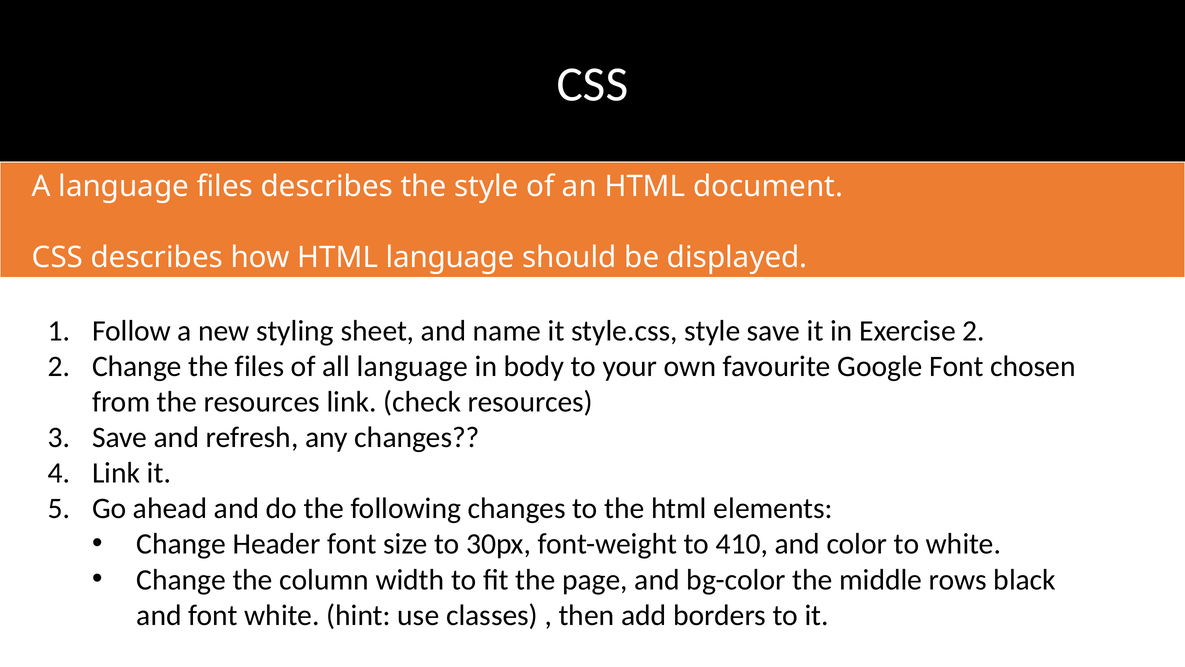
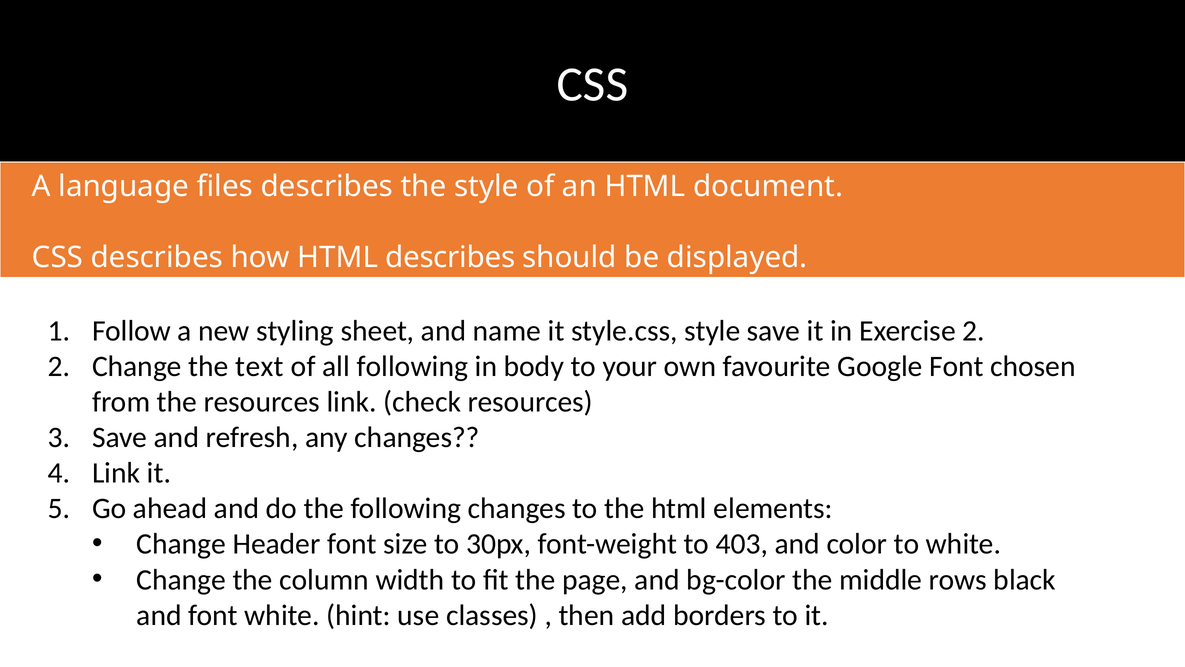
HTML language: language -> describes
the files: files -> text
all language: language -> following
410: 410 -> 403
